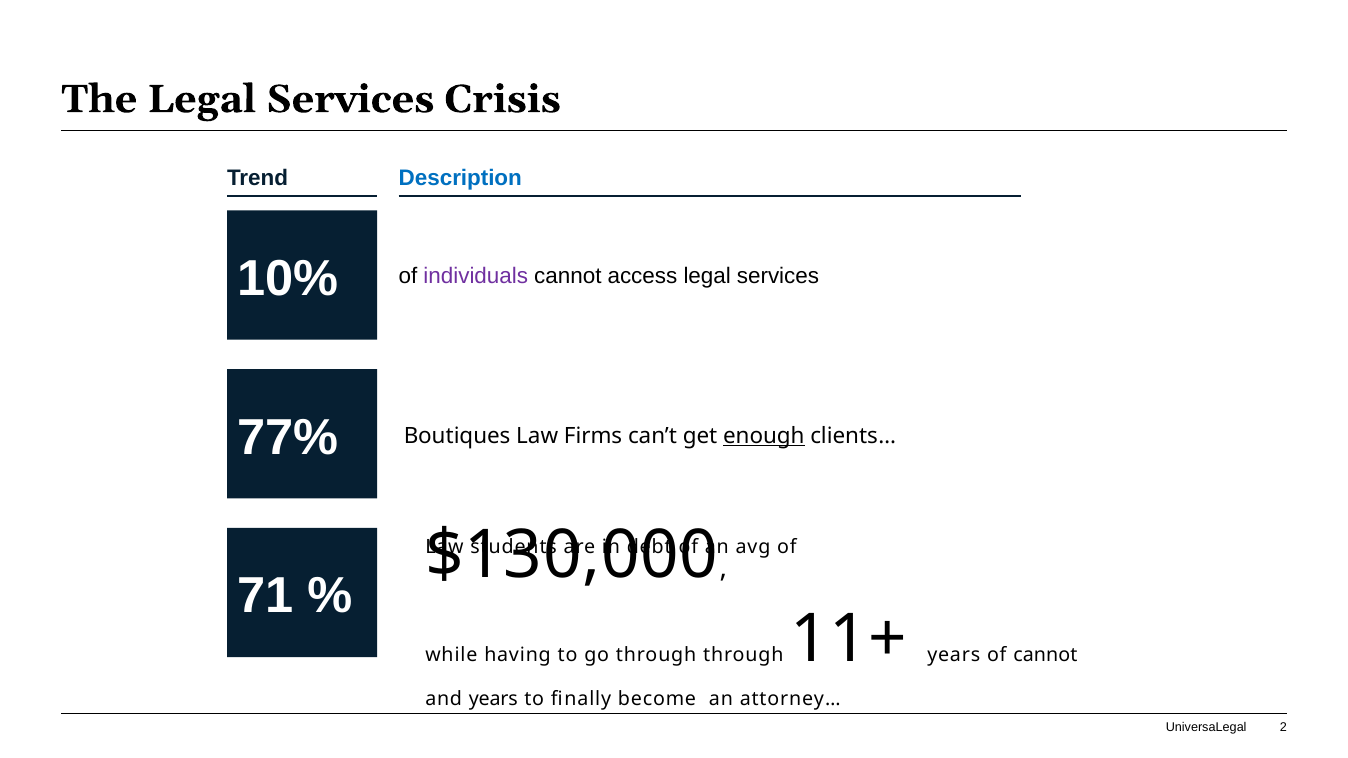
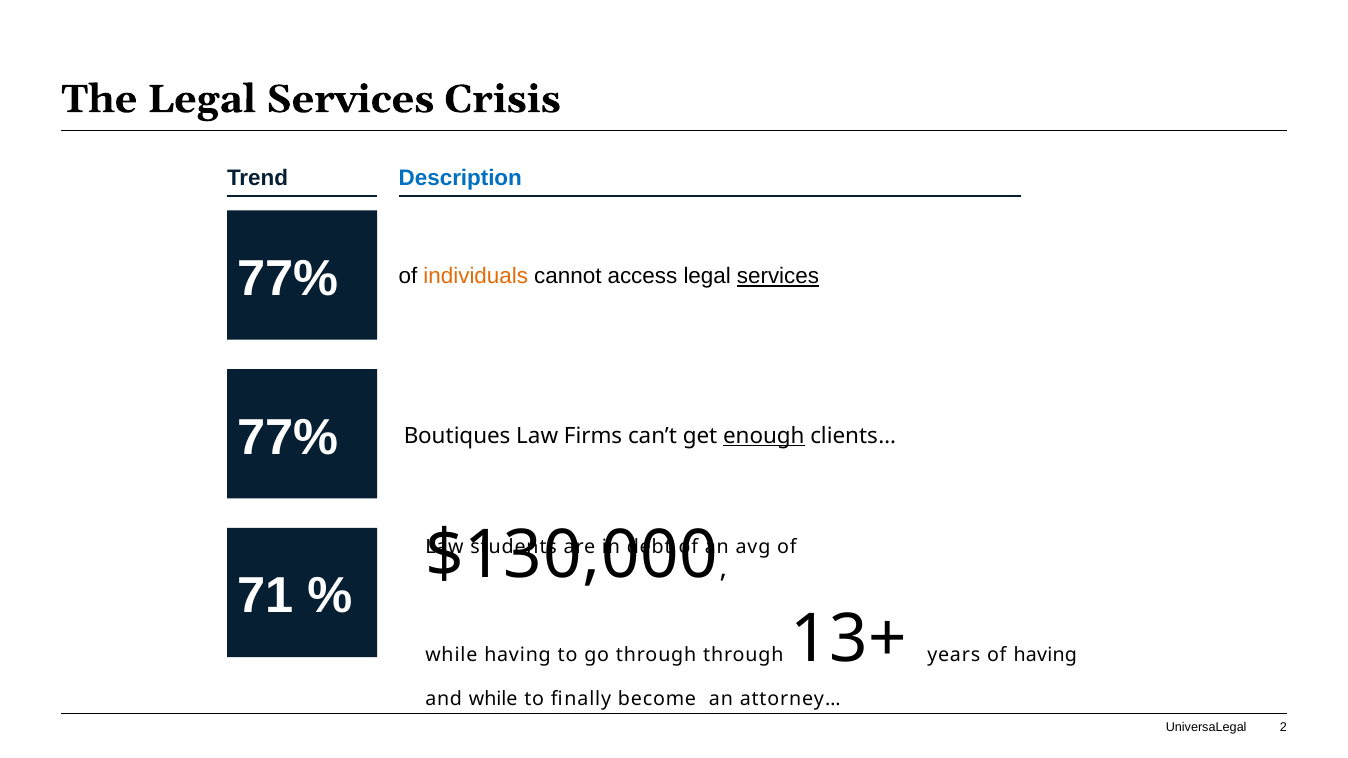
10% at (288, 279): 10% -> 77%
individuals colour: purple -> orange
services at (778, 277) underline: none -> present
11+: 11+ -> 13+
of cannot: cannot -> having
and years: years -> while
